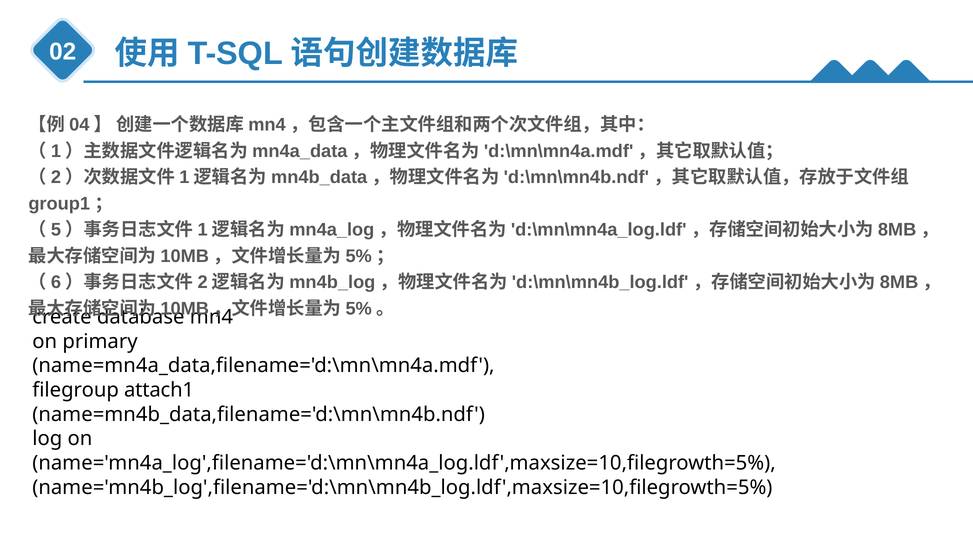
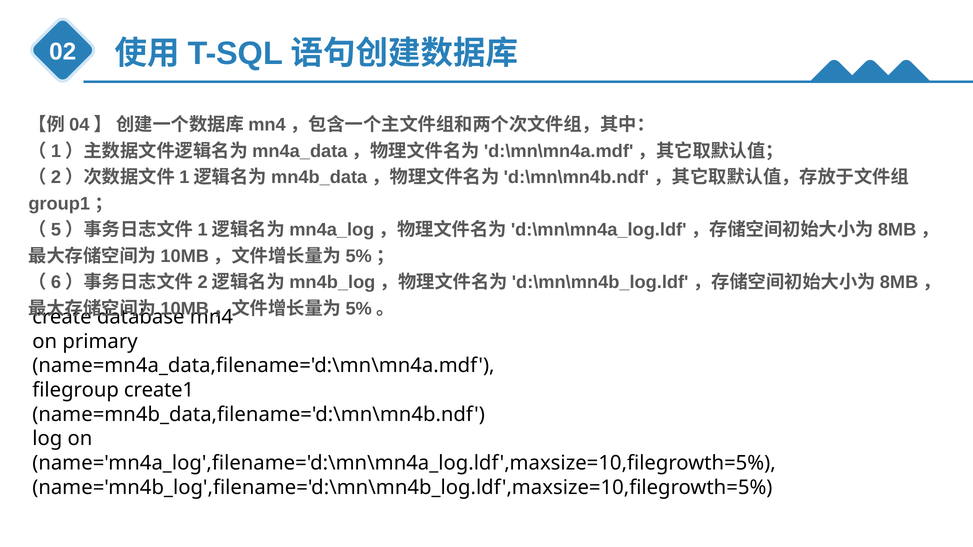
attach1: attach1 -> create1
